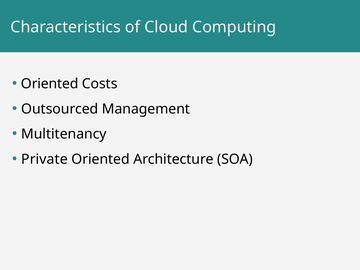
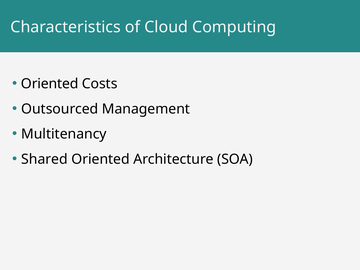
Private: Private -> Shared
